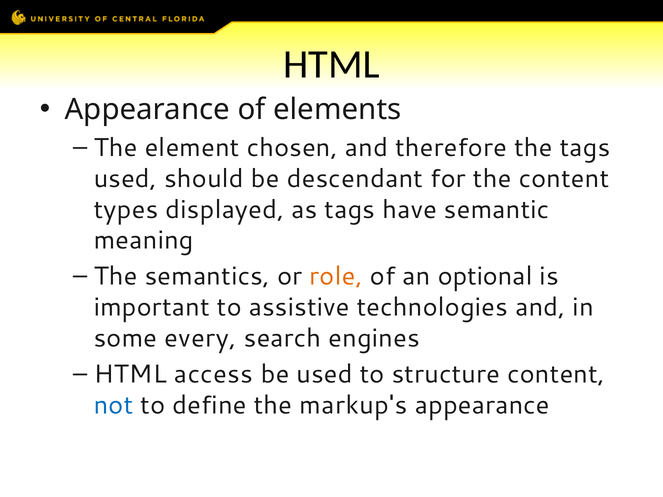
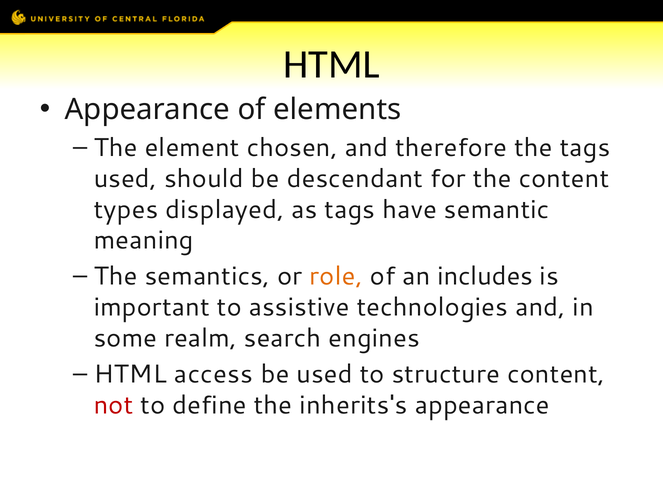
optional: optional -> includes
every: every -> realm
not colour: blue -> red
markup's: markup's -> inherits's
